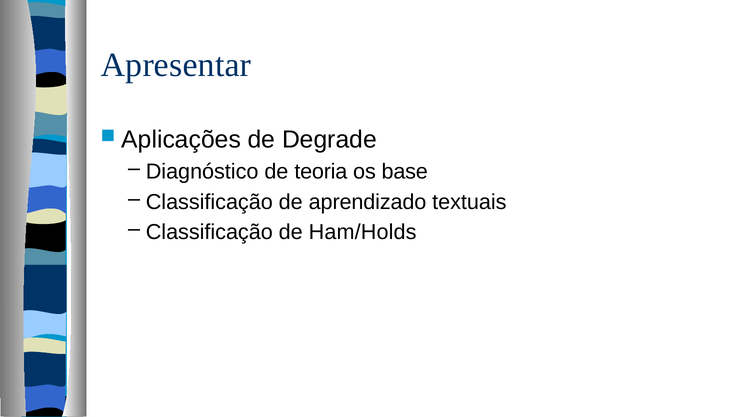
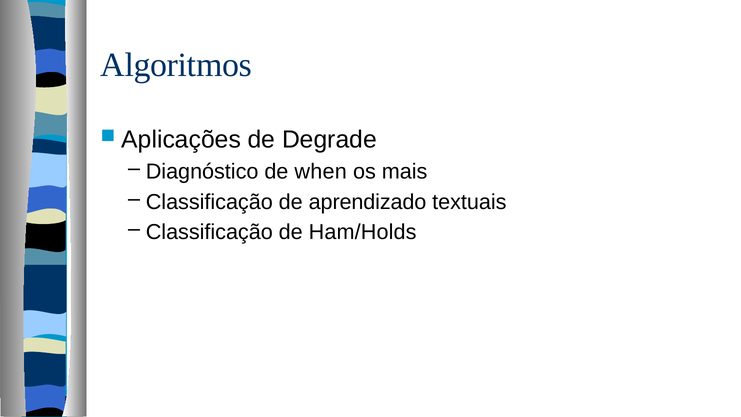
Apresentar: Apresentar -> Algoritmos
teoria: teoria -> when
base: base -> mais
